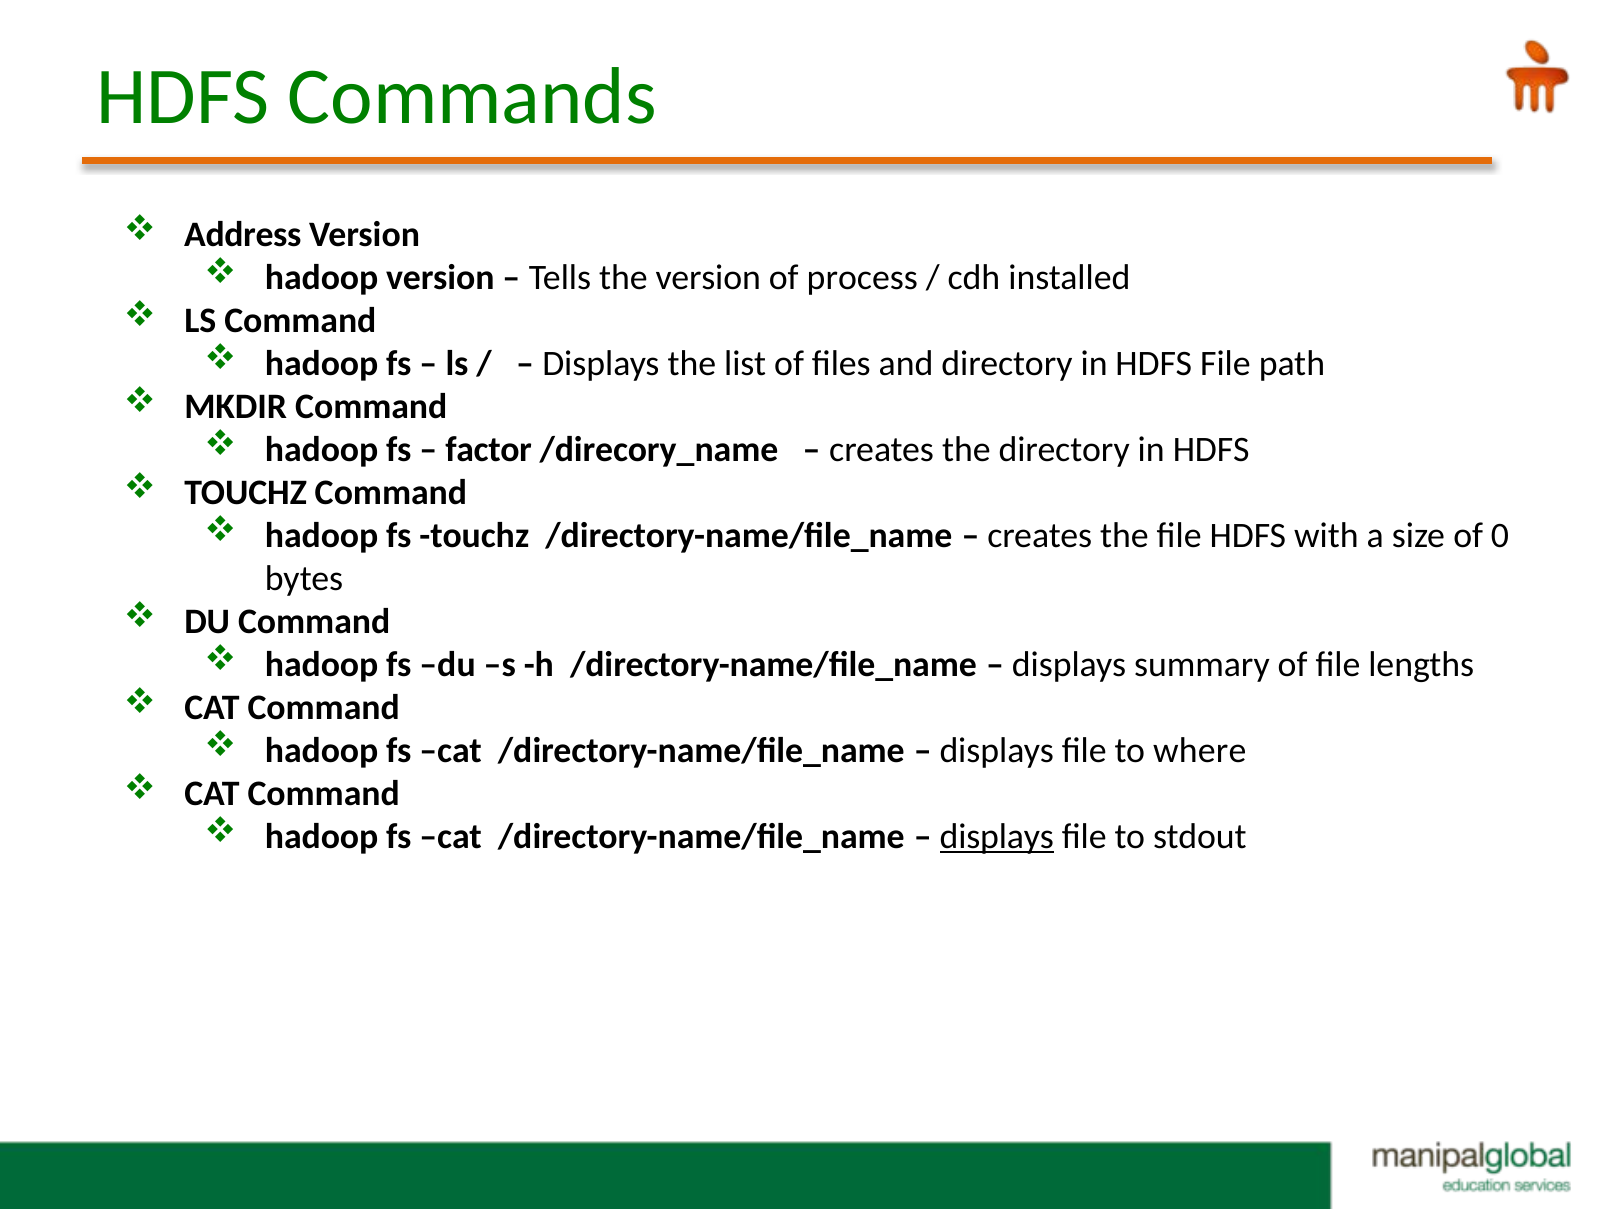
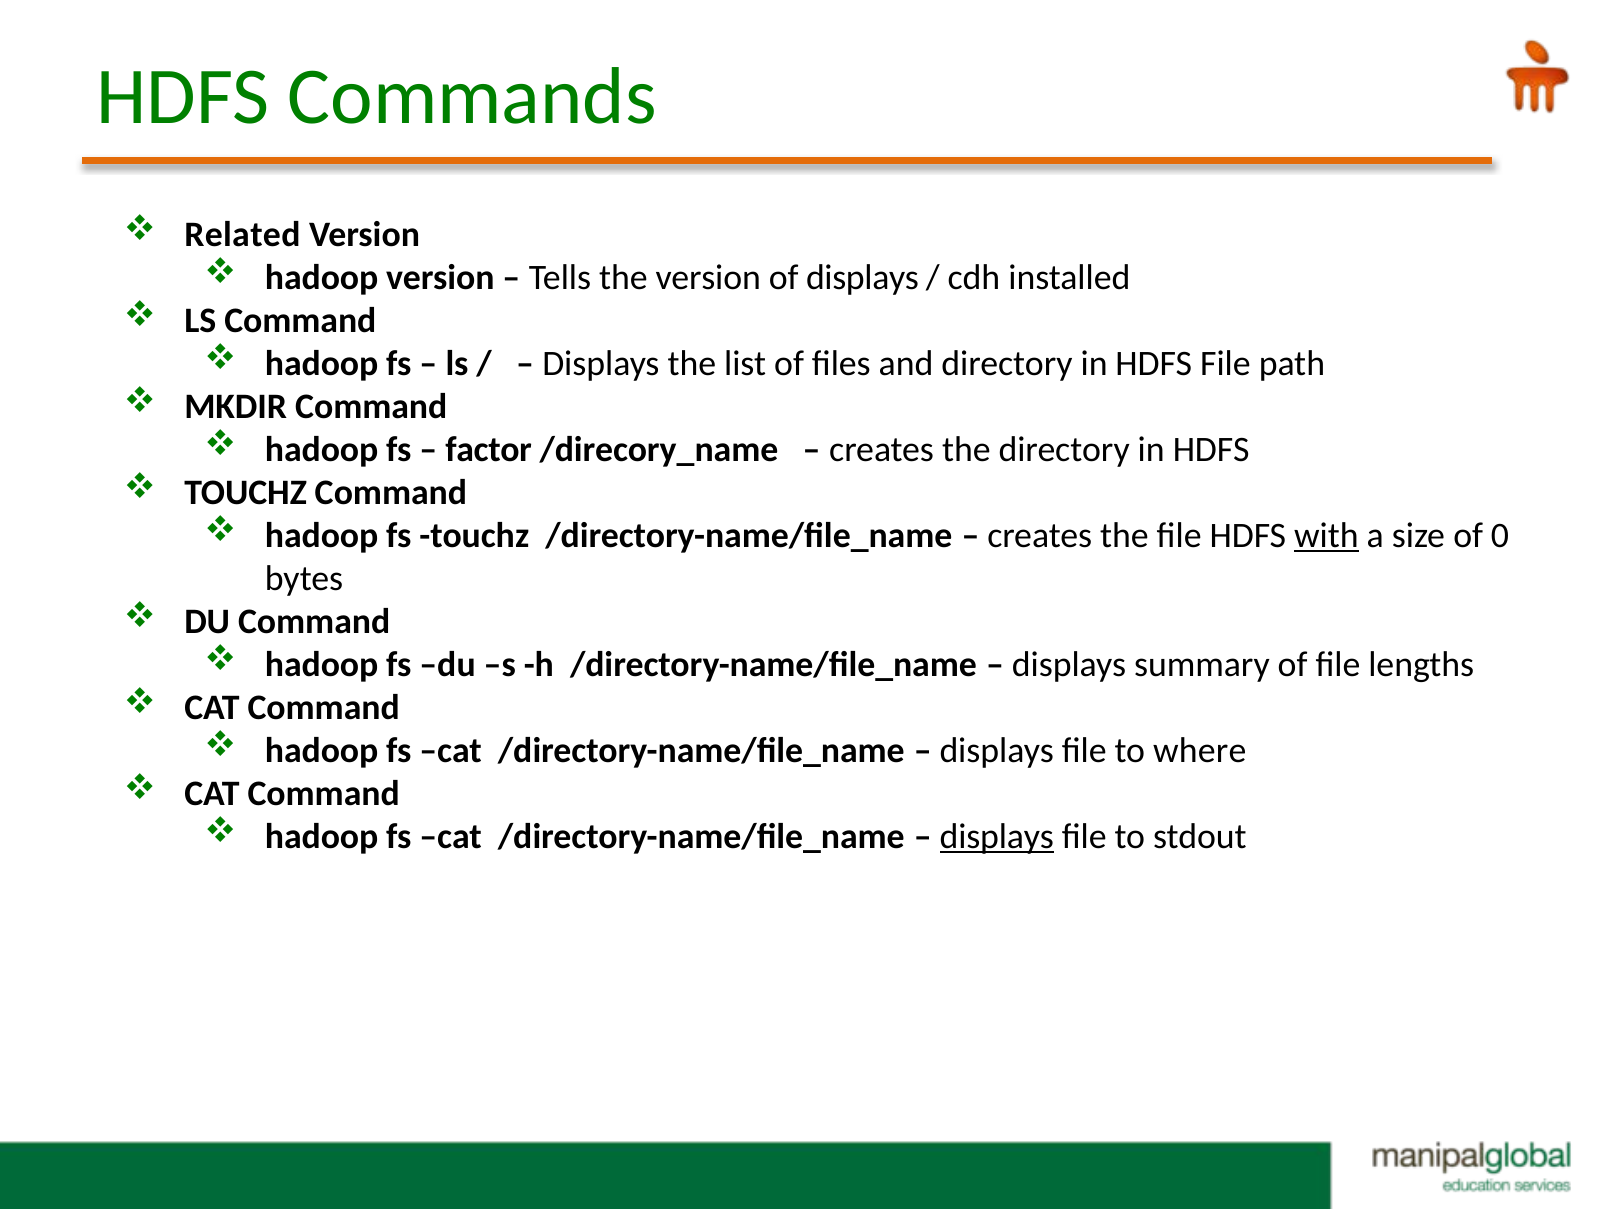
Address: Address -> Related
of process: process -> displays
with underline: none -> present
